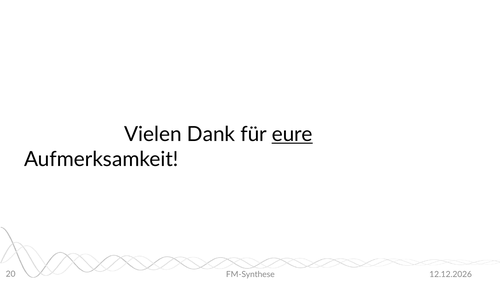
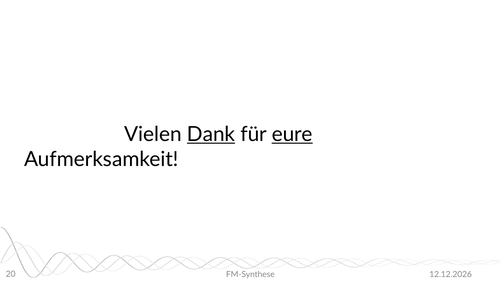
Dank underline: none -> present
